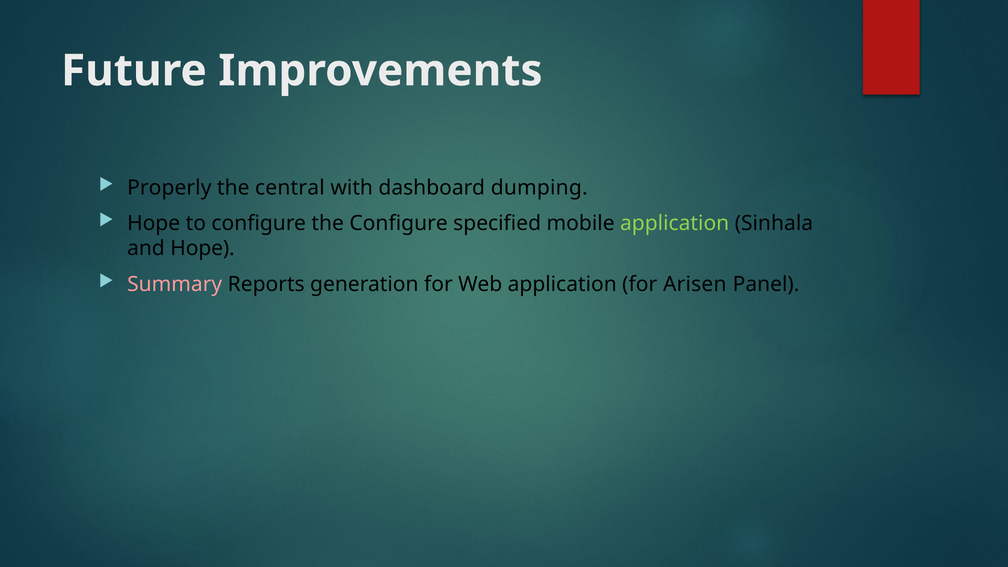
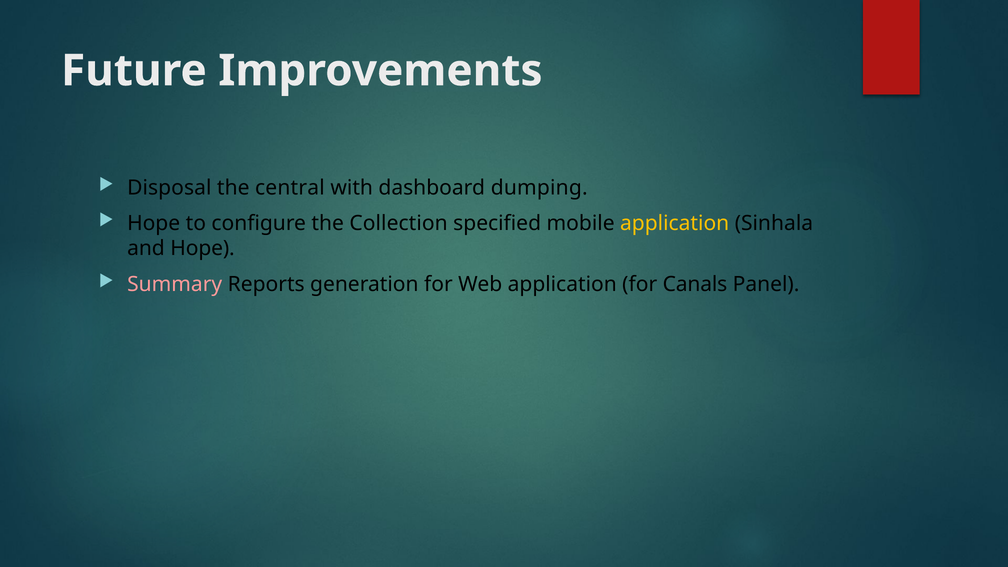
Properly: Properly -> Disposal
the Configure: Configure -> Collection
application at (675, 223) colour: light green -> yellow
Arisen: Arisen -> Canals
